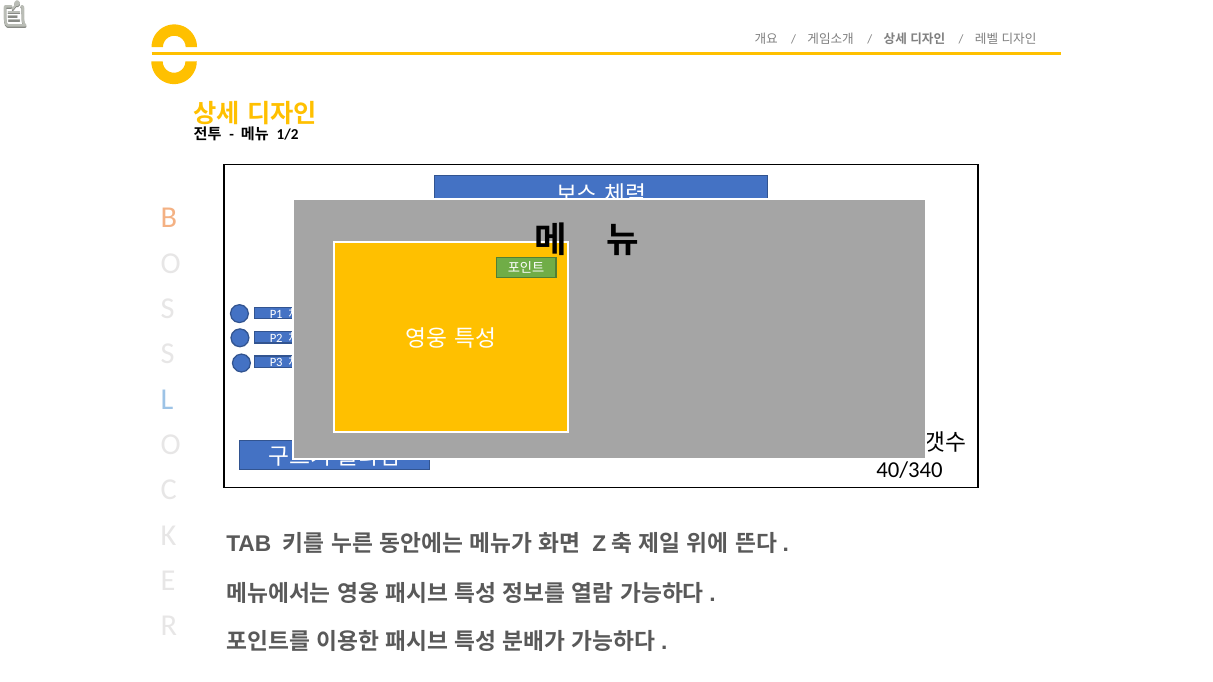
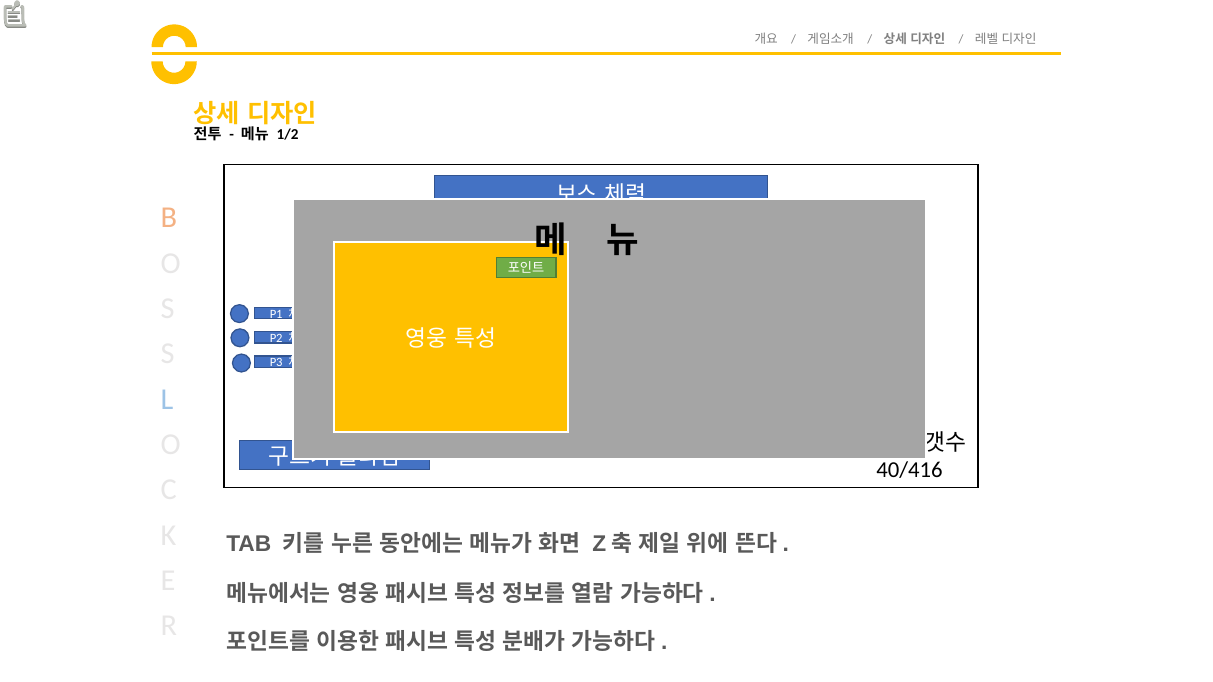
40/340: 40/340 -> 40/416
